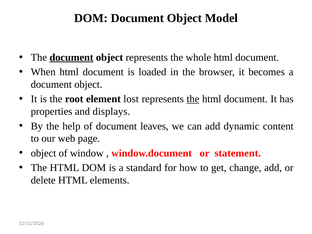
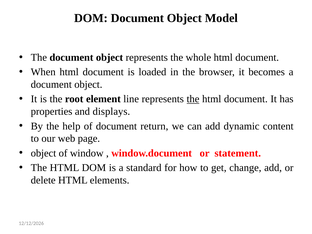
document at (71, 57) underline: present -> none
lost: lost -> line
leaves: leaves -> return
